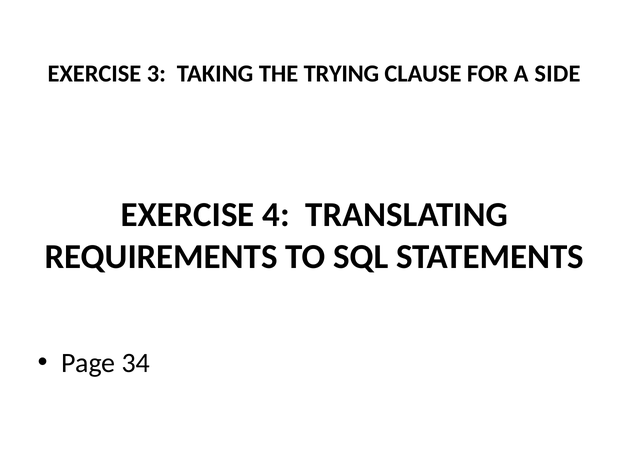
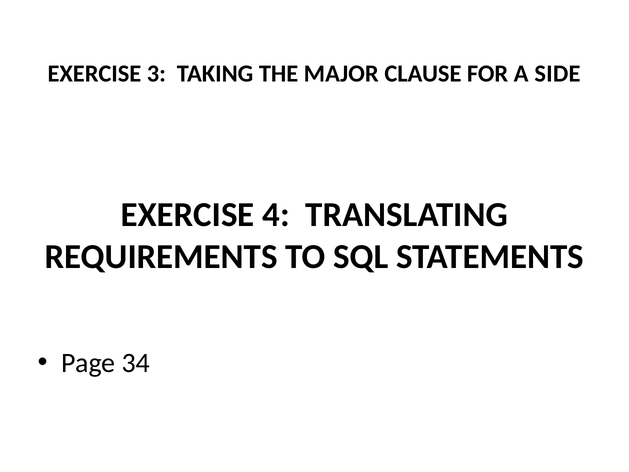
TRYING: TRYING -> MAJOR
